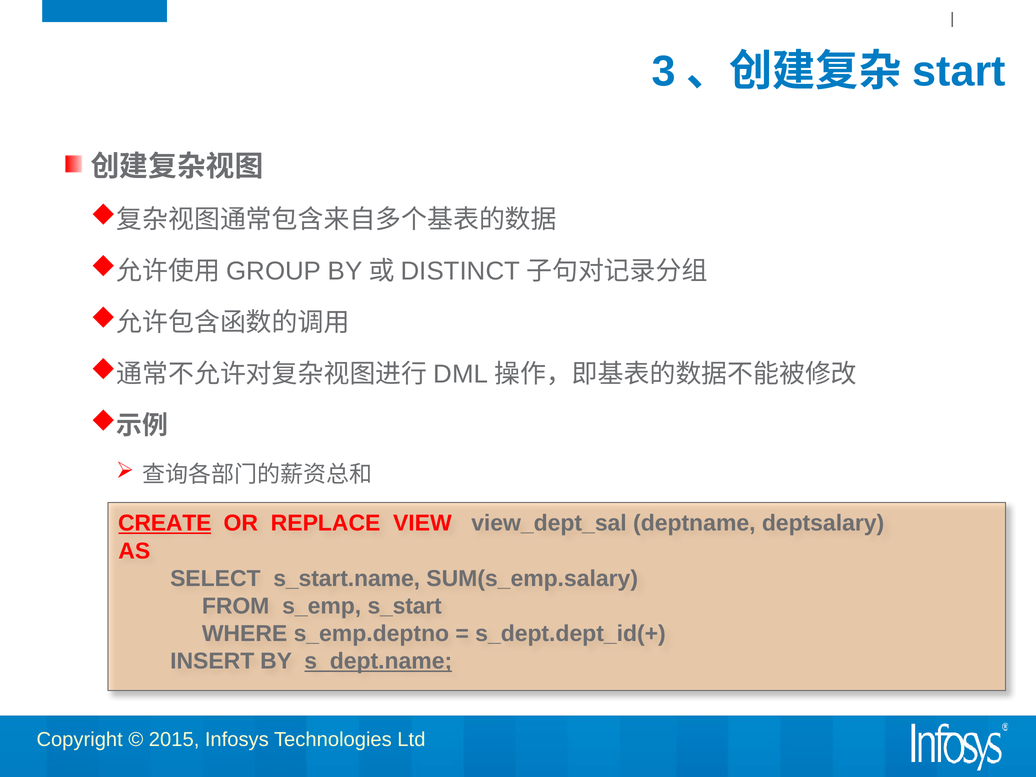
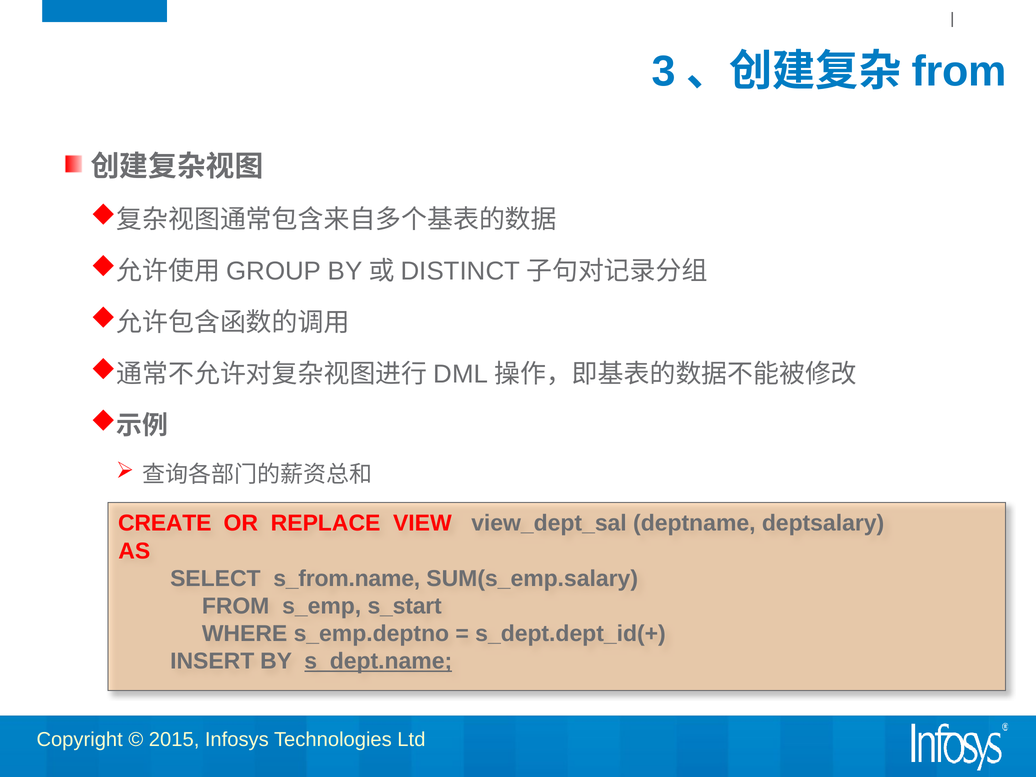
start at (959, 72): start -> from
CREATE underline: present -> none
s_start.name: s_start.name -> s_from.name
